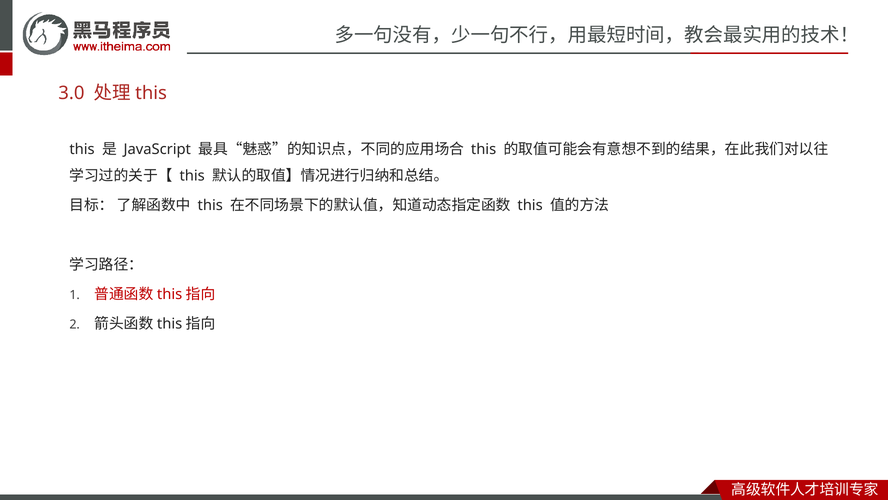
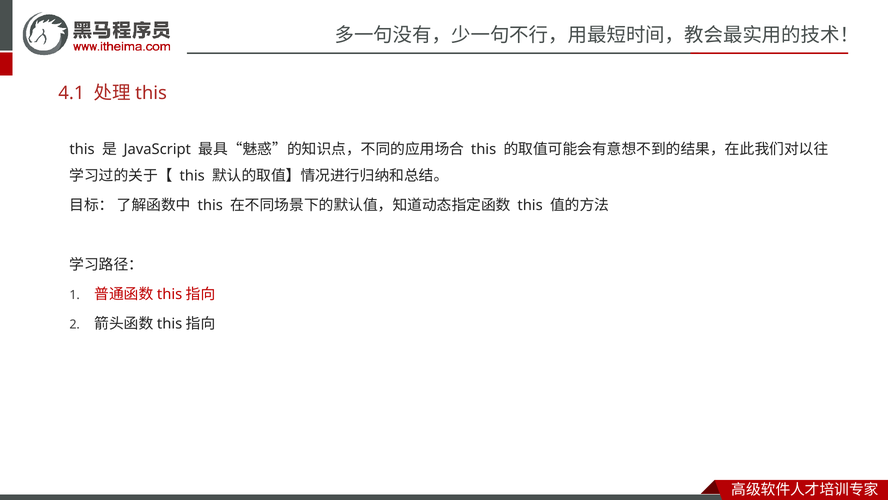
3.0: 3.0 -> 4.1
